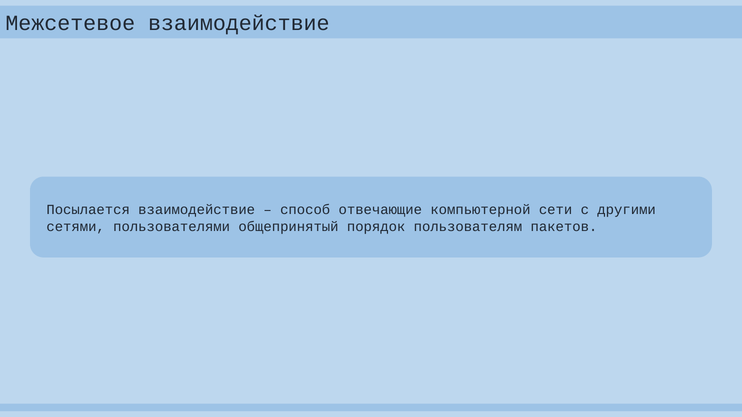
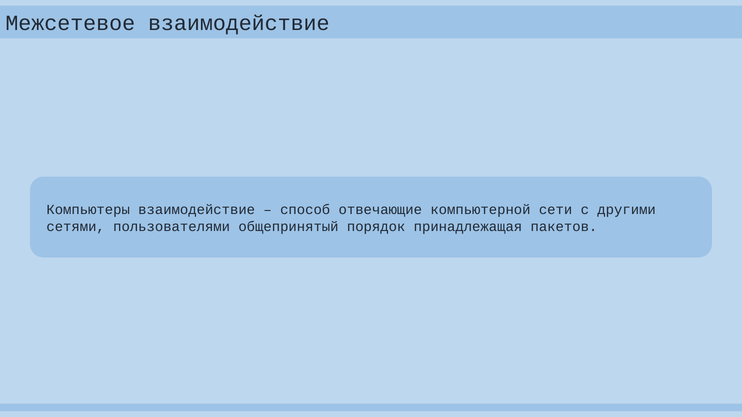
Посылается: Посылается -> Компьютеры
пользователям: пользователям -> принадлежащая
